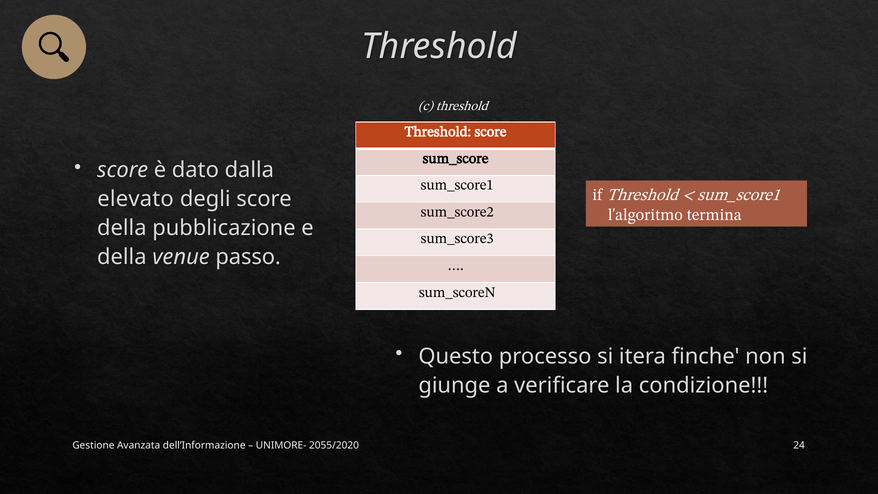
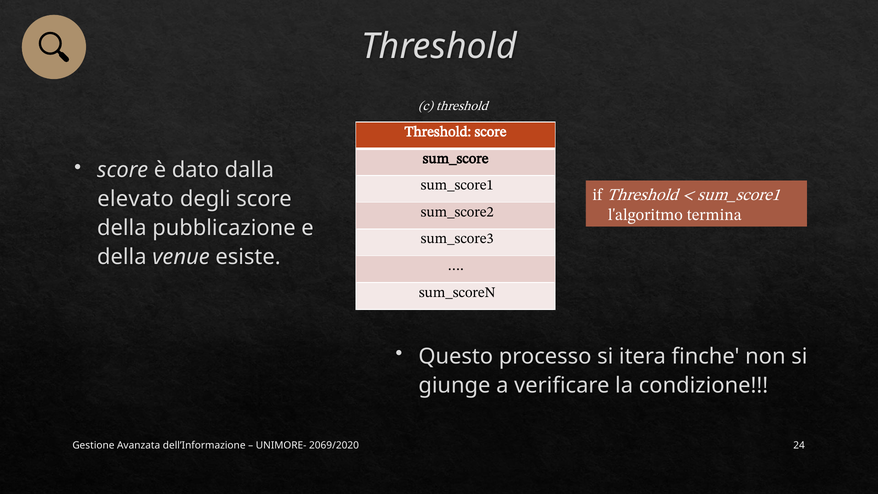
passo: passo -> esiste
2055/2020: 2055/2020 -> 2069/2020
